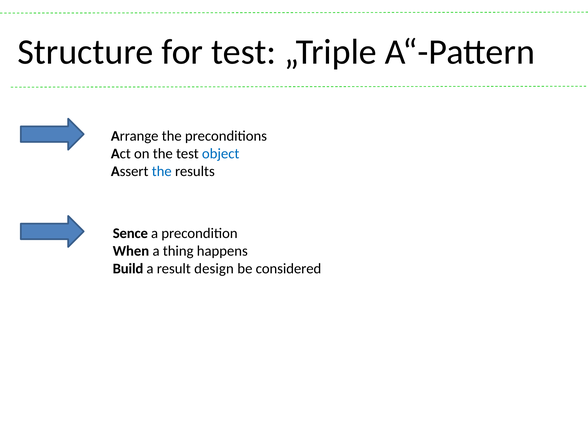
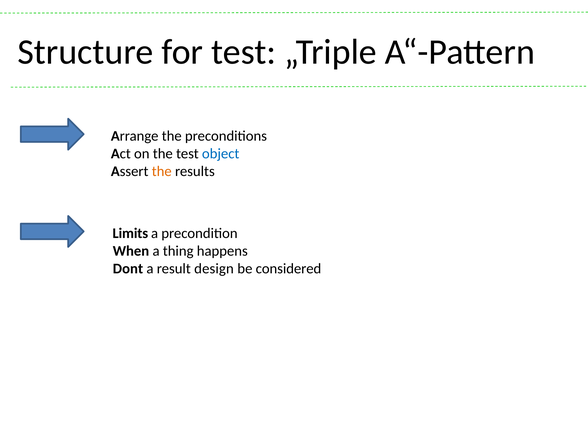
the at (162, 171) colour: blue -> orange
Sence: Sence -> Limits
Build: Build -> Dont
